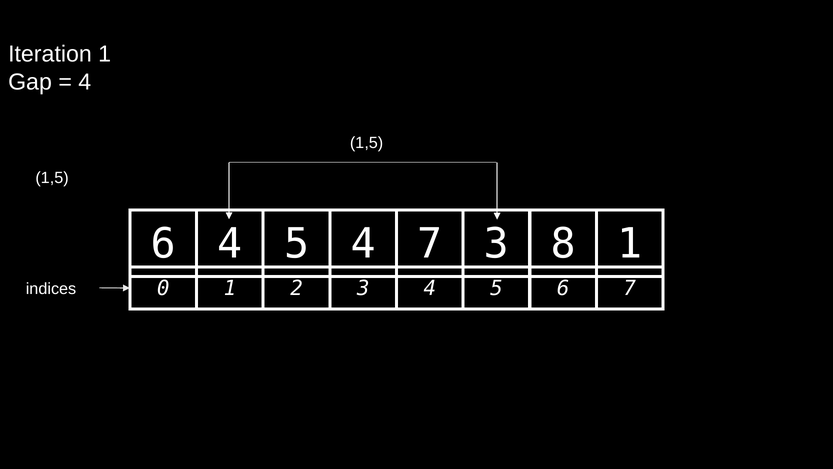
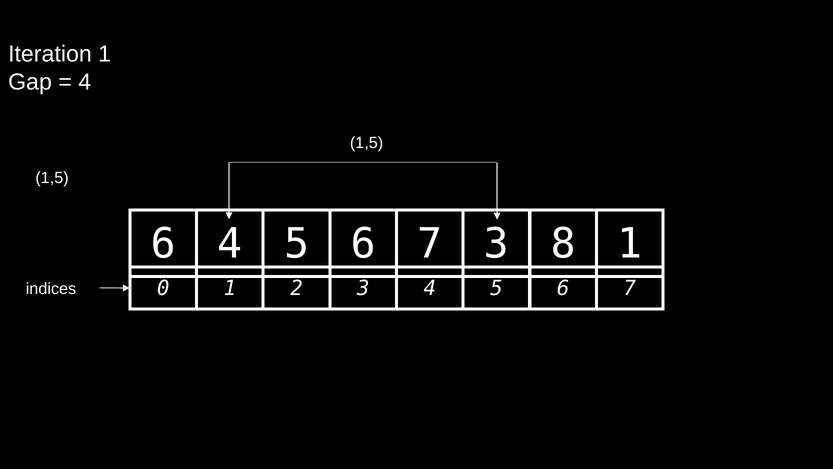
6 4 5 4: 4 -> 6
